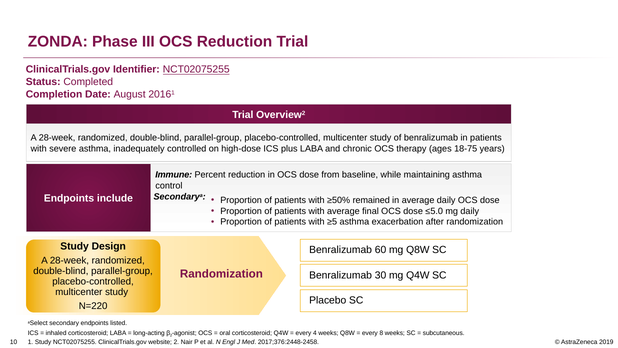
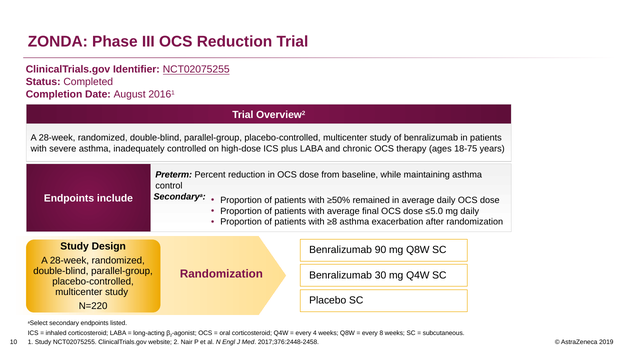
Immune: Immune -> Preterm
≥5: ≥5 -> ≥8
60: 60 -> 90
